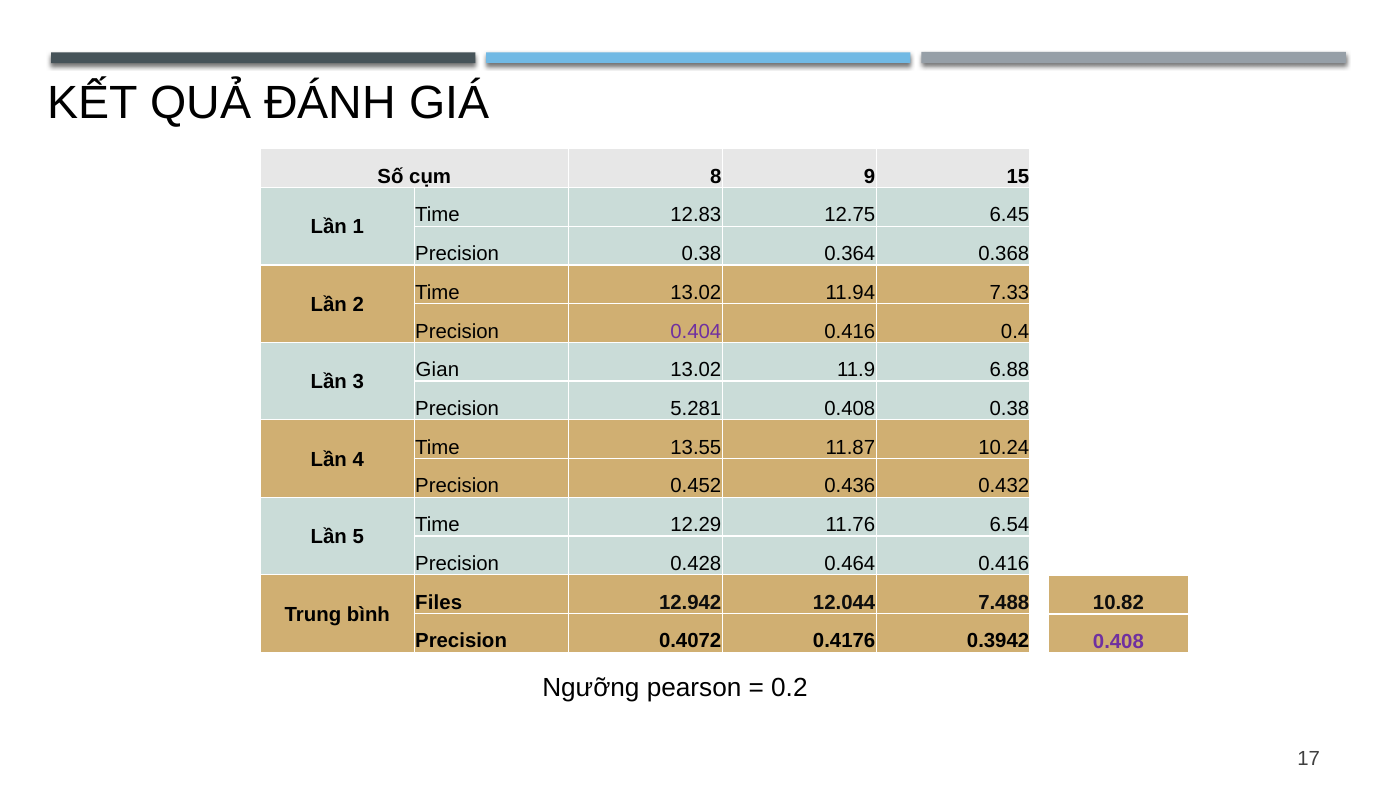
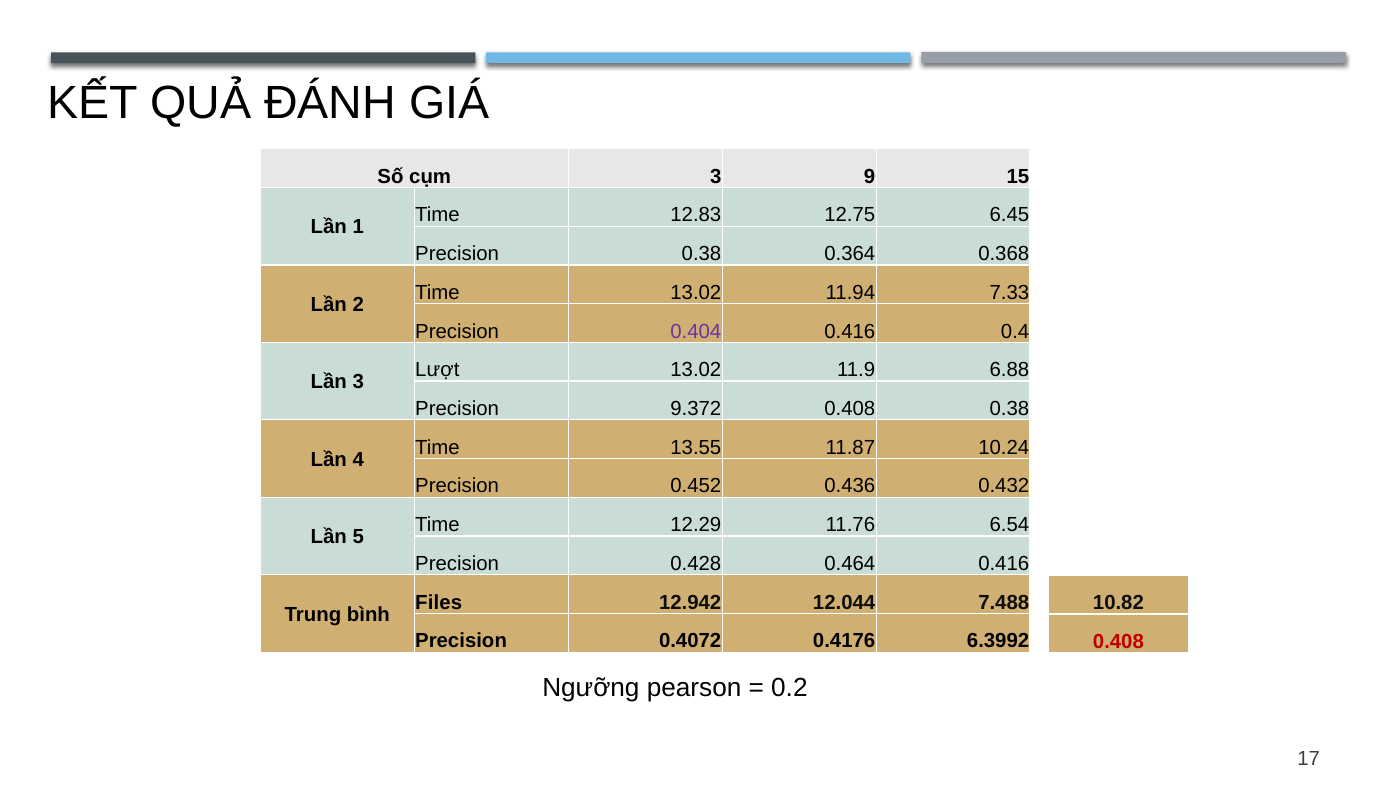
cụm 8: 8 -> 3
Gian: Gian -> Lượt
5.281: 5.281 -> 9.372
0.3942: 0.3942 -> 6.3992
0.408 at (1118, 641) colour: purple -> red
